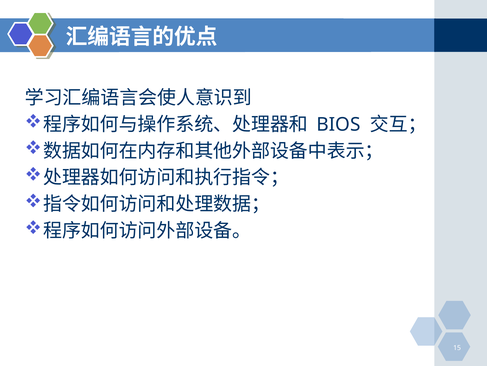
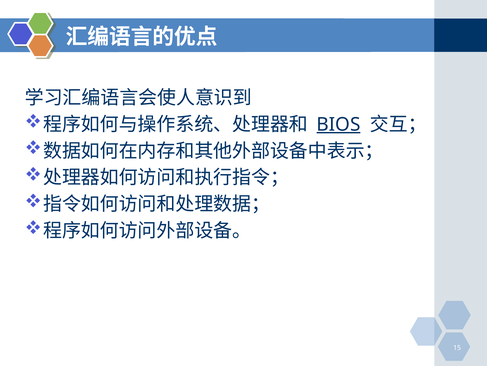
BIOS underline: none -> present
